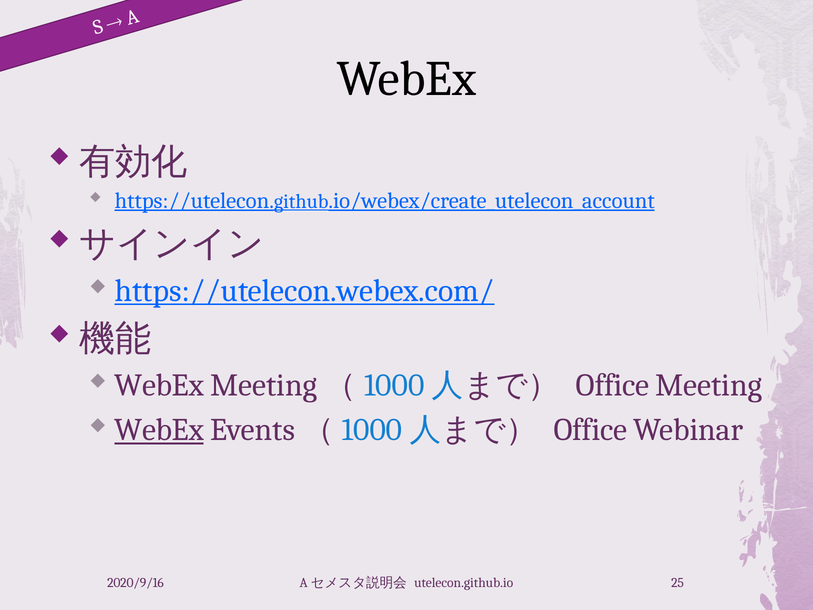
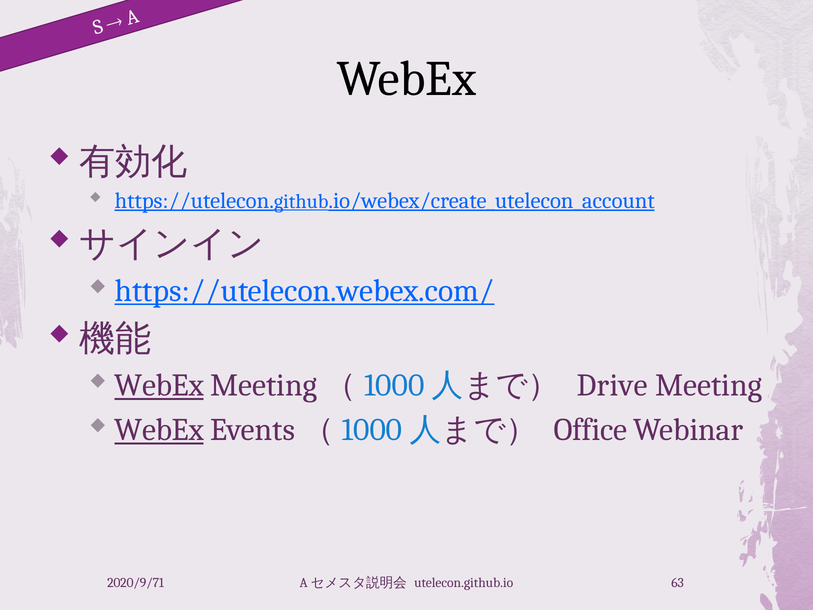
WebEx at (159, 385) underline: none -> present
Office at (613, 385): Office -> Drive
2020/9/16: 2020/9/16 -> 2020/9/71
25: 25 -> 63
